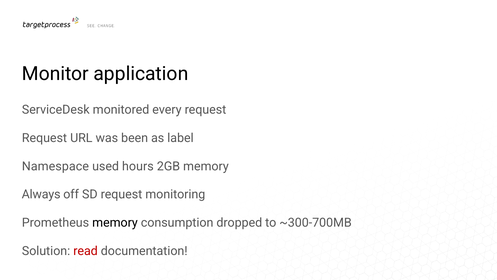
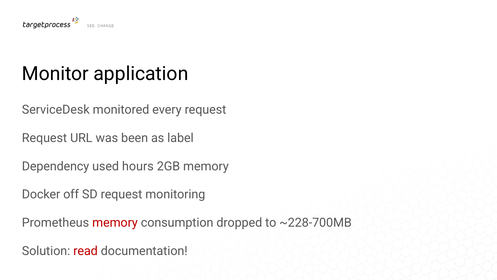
Namespace: Namespace -> Dependency
Always: Always -> Docker
memory at (115, 222) colour: black -> red
~300-700MB: ~300-700MB -> ~228-700MB
